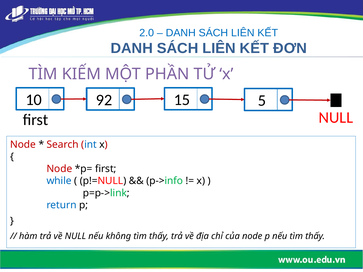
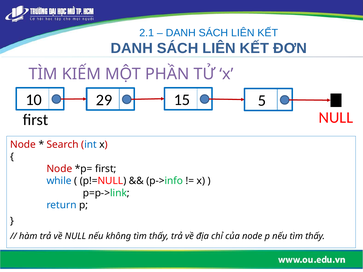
2.0: 2.0 -> 2.1
92: 92 -> 29
